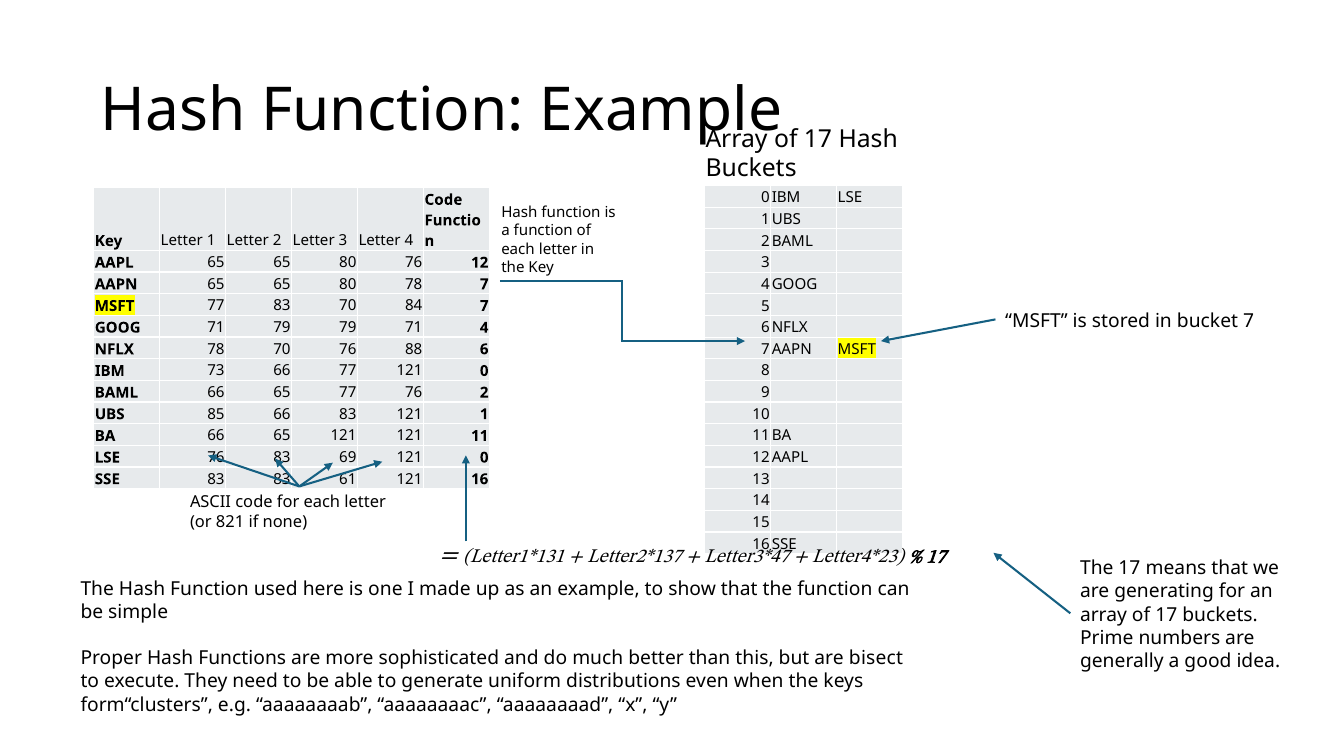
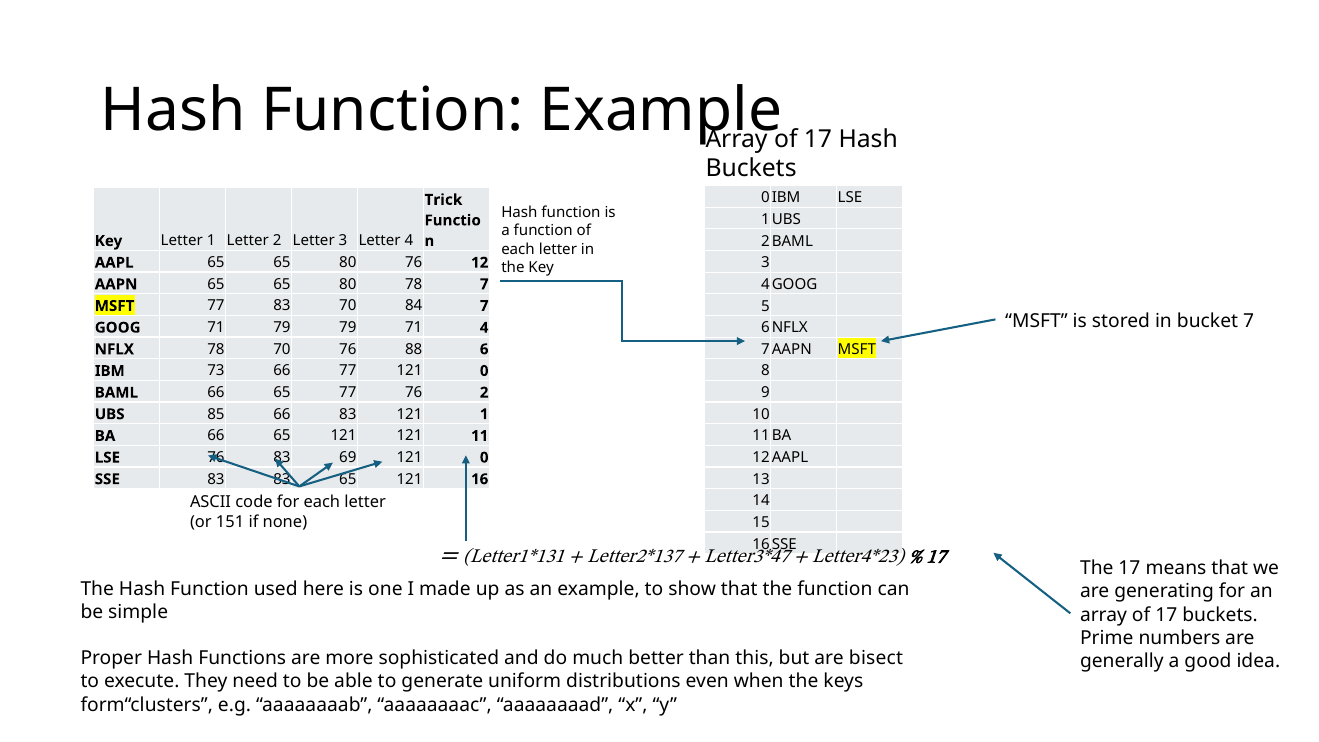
Code at (443, 200): Code -> Trick
83 61: 61 -> 65
821: 821 -> 151
